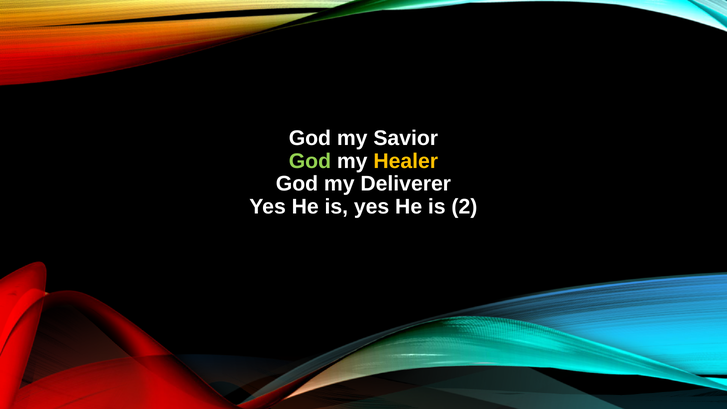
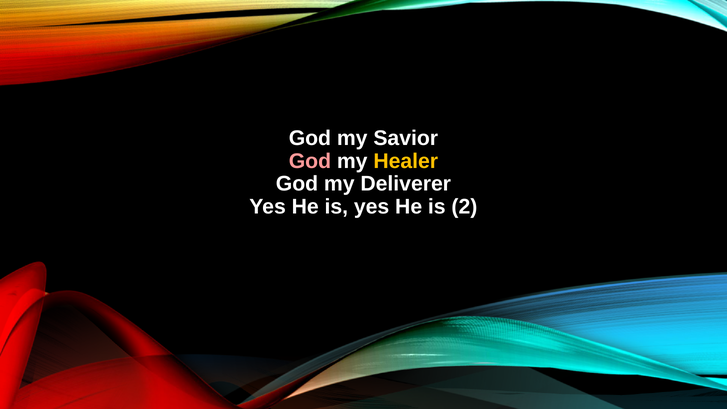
God at (310, 161) colour: light green -> pink
